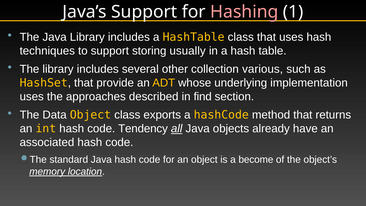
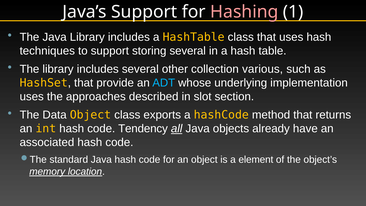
storing usually: usually -> several
ADT colour: yellow -> light blue
find: find -> slot
become: become -> element
